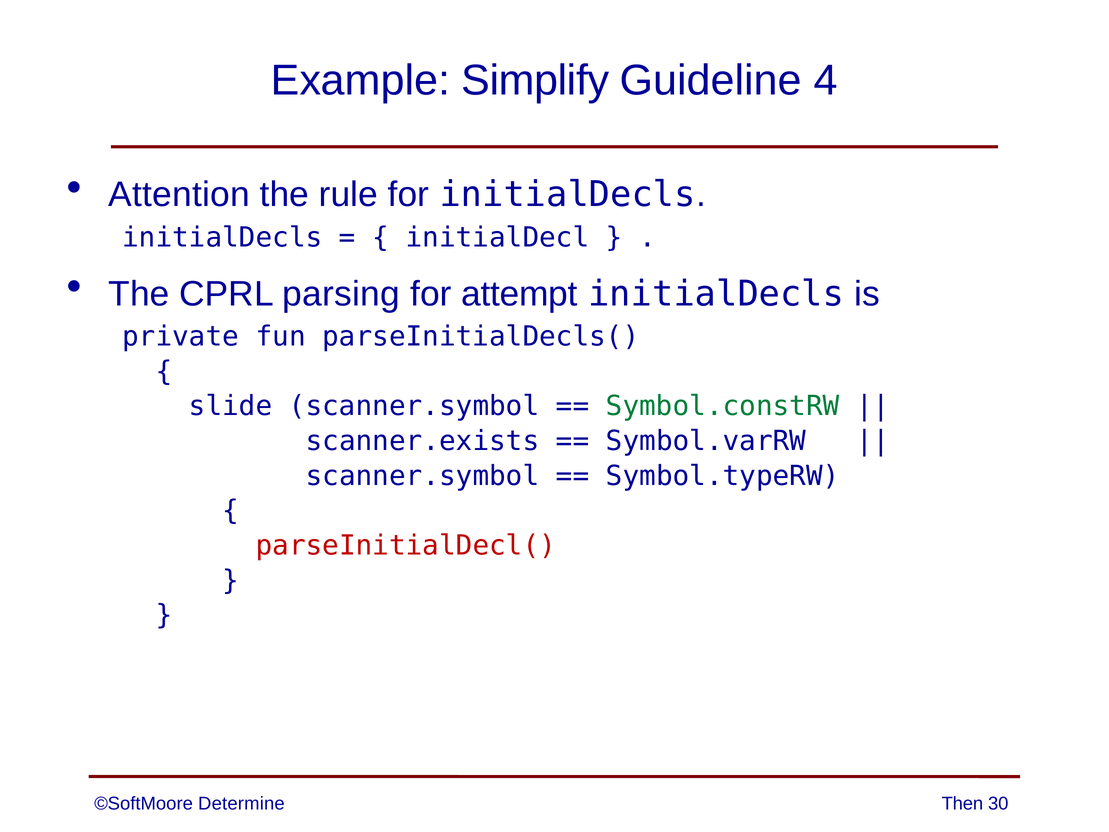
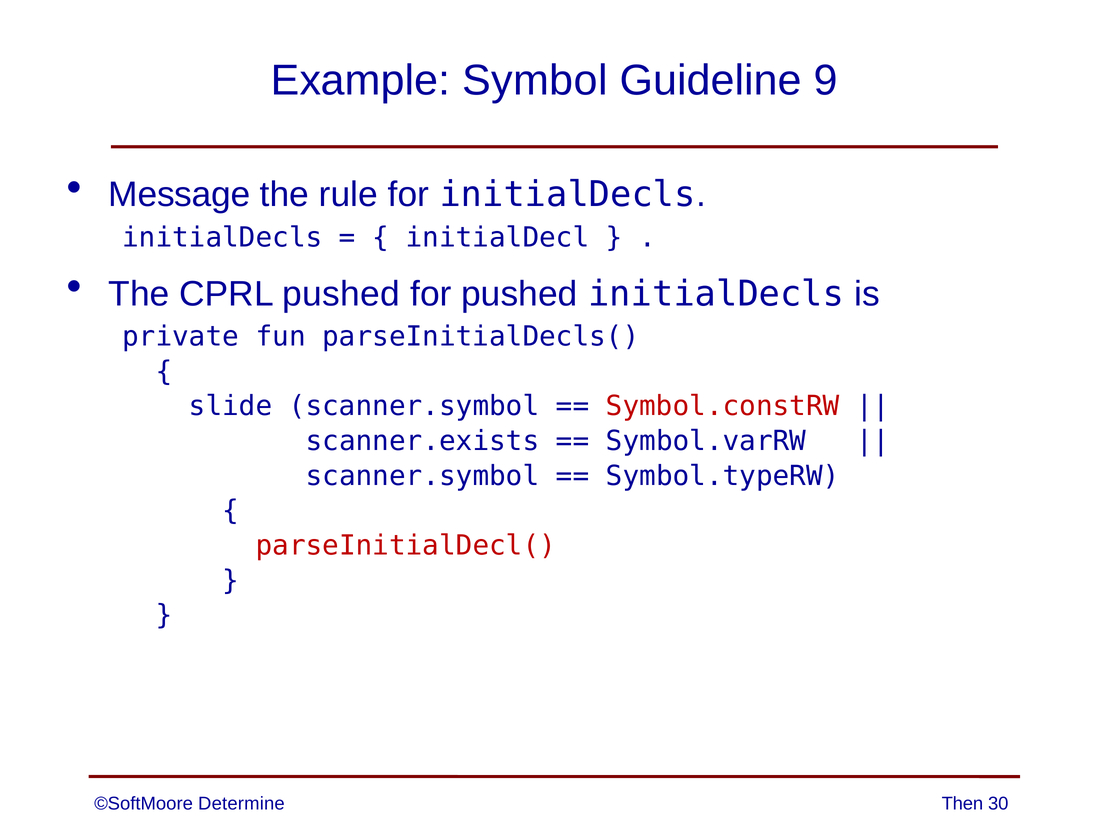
Simplify: Simplify -> Symbol
4: 4 -> 9
Attention: Attention -> Message
CPRL parsing: parsing -> pushed
for attempt: attempt -> pushed
Symbol.constRW colour: green -> red
